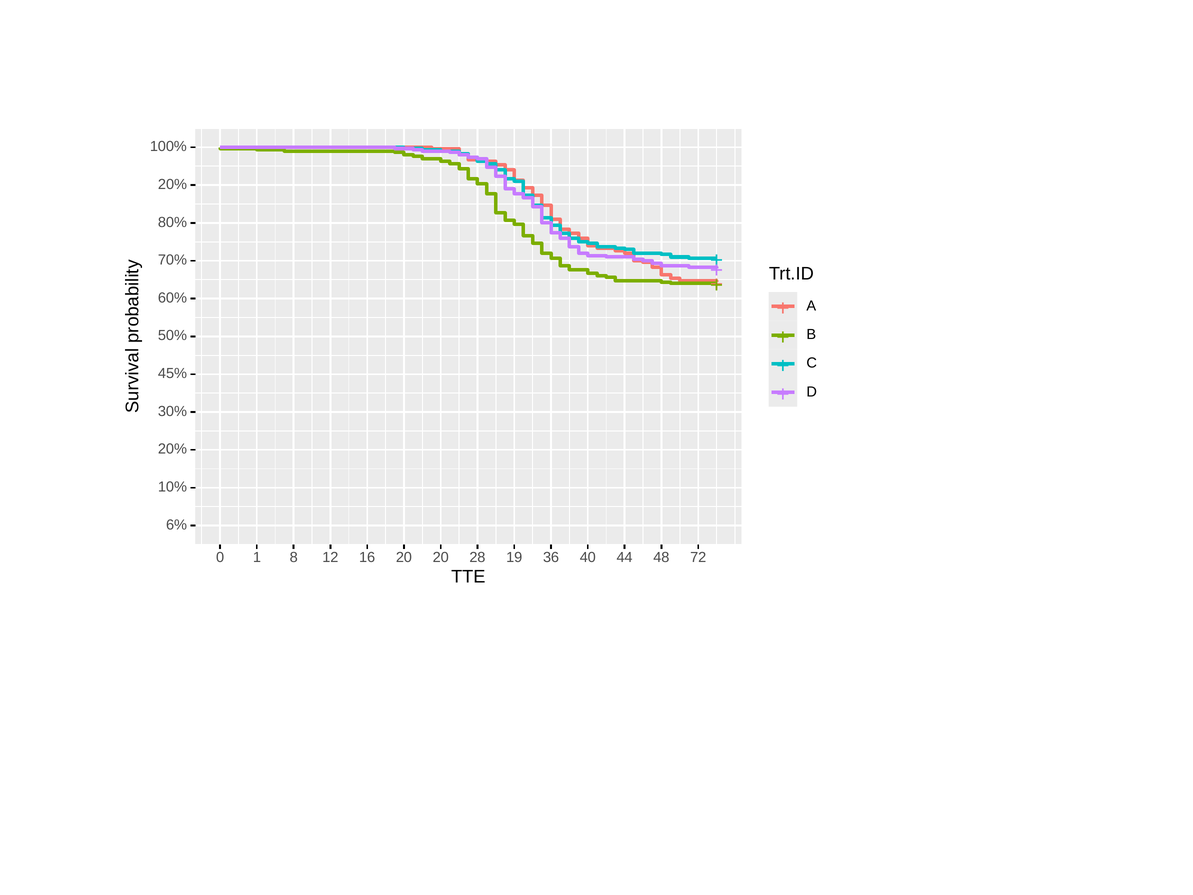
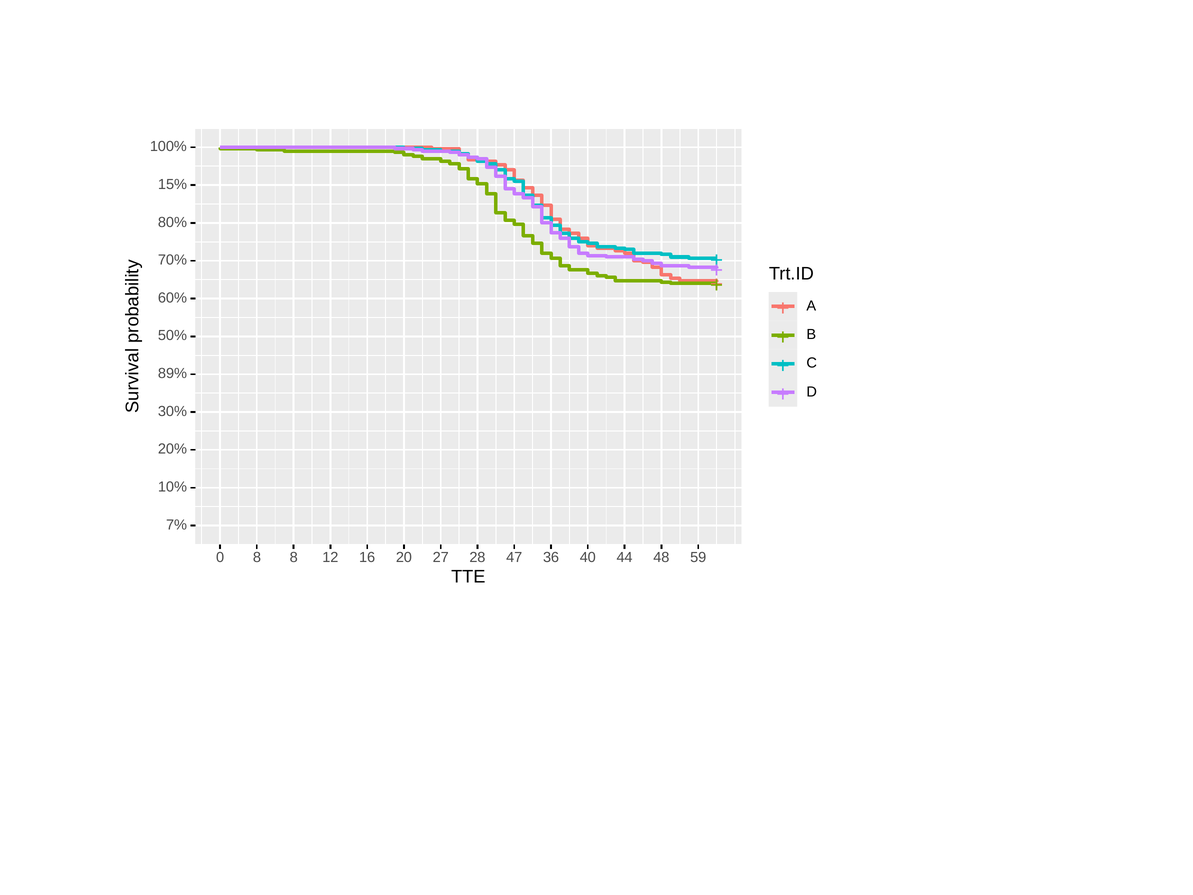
20% at (172, 184): 20% -> 15%
45%: 45% -> 89%
6%: 6% -> 7%
0 1: 1 -> 8
20 20: 20 -> 27
19: 19 -> 47
72: 72 -> 59
